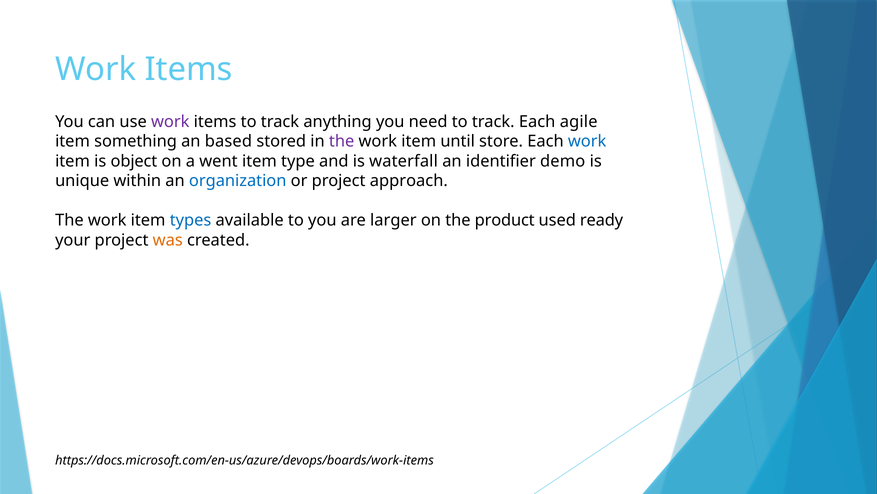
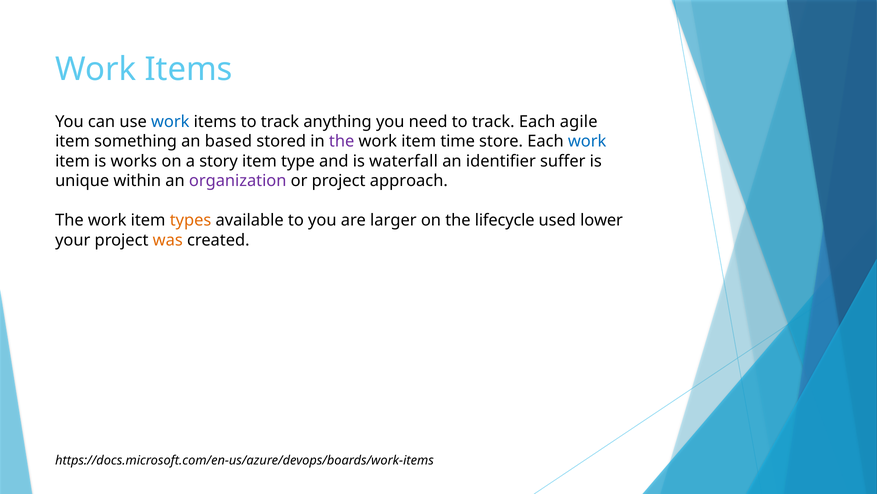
work at (170, 121) colour: purple -> blue
until: until -> time
object: object -> works
went: went -> story
demo: demo -> suffer
organization colour: blue -> purple
types colour: blue -> orange
product: product -> lifecycle
ready: ready -> lower
